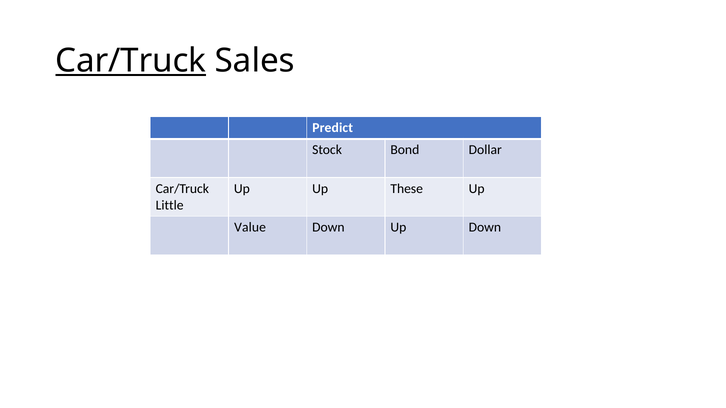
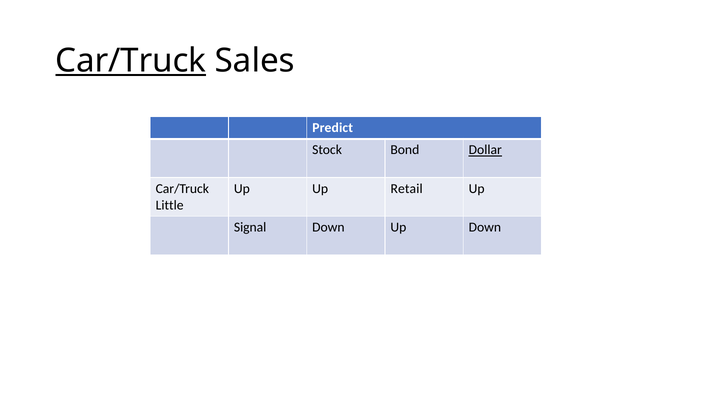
Dollar underline: none -> present
These: These -> Retail
Value: Value -> Signal
